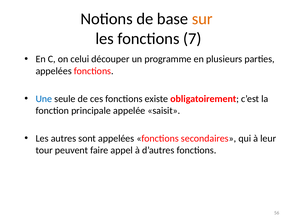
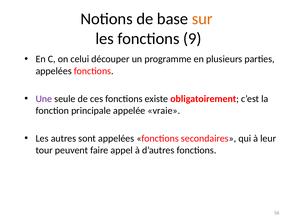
7: 7 -> 9
Une colour: blue -> purple
saisit: saisit -> vraie
